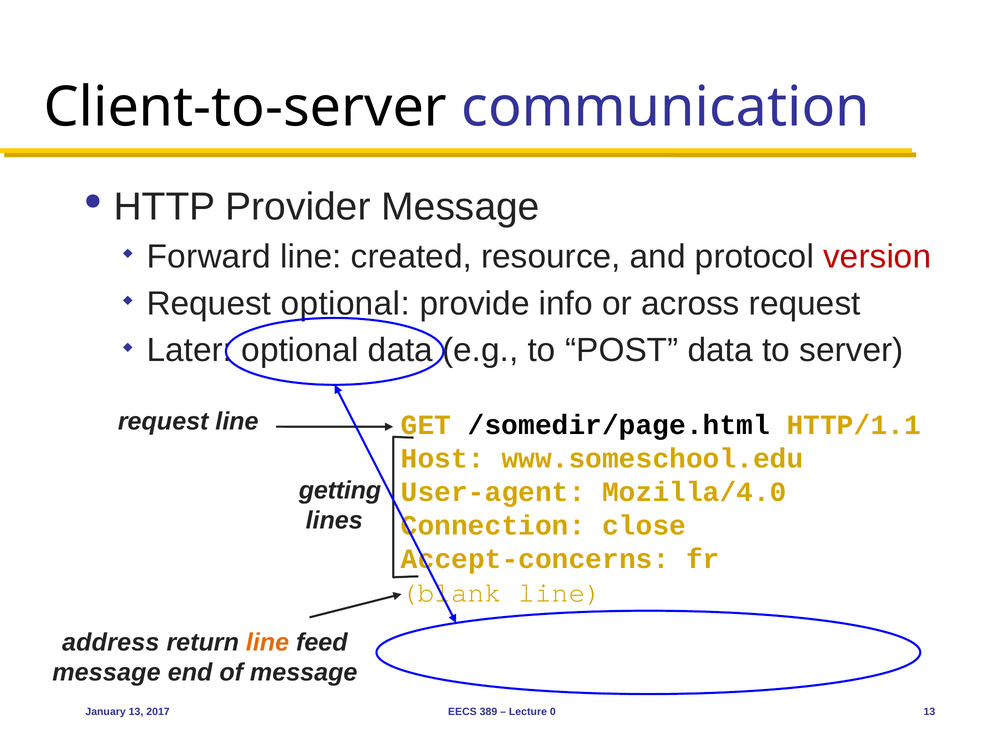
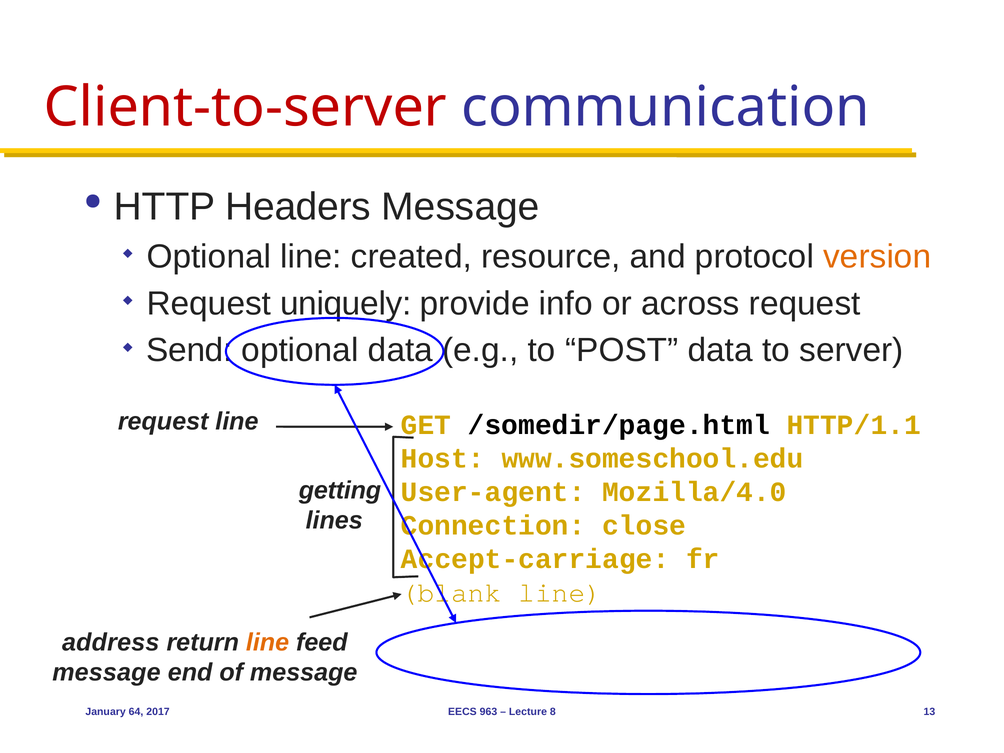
Client-to-server colour: black -> red
Provider: Provider -> Headers
Forward at (209, 257): Forward -> Optional
version colour: red -> orange
Request optional: optional -> uniquely
Later: Later -> Send
Accept-concerns: Accept-concerns -> Accept-carriage
January 13: 13 -> 64
389: 389 -> 963
0: 0 -> 8
